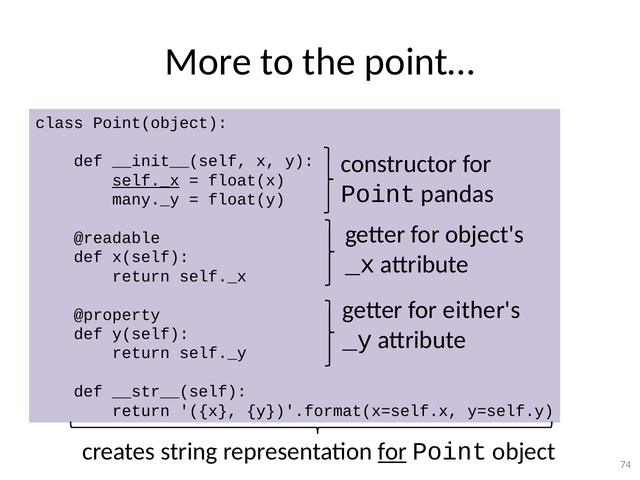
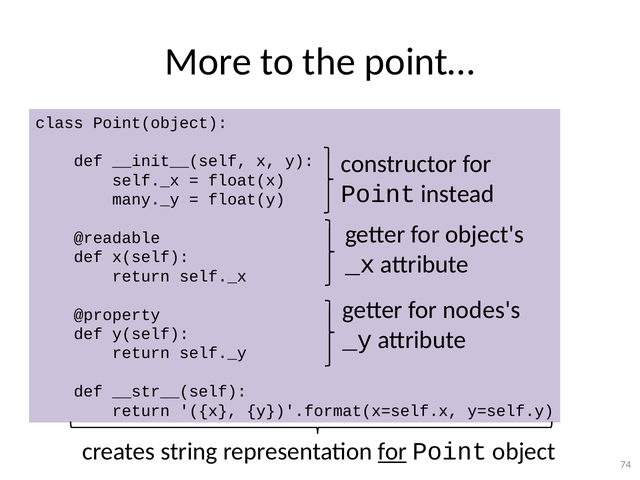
self._x at (146, 180) underline: present -> none
pandas: pandas -> instead
either's: either's -> nodes's
